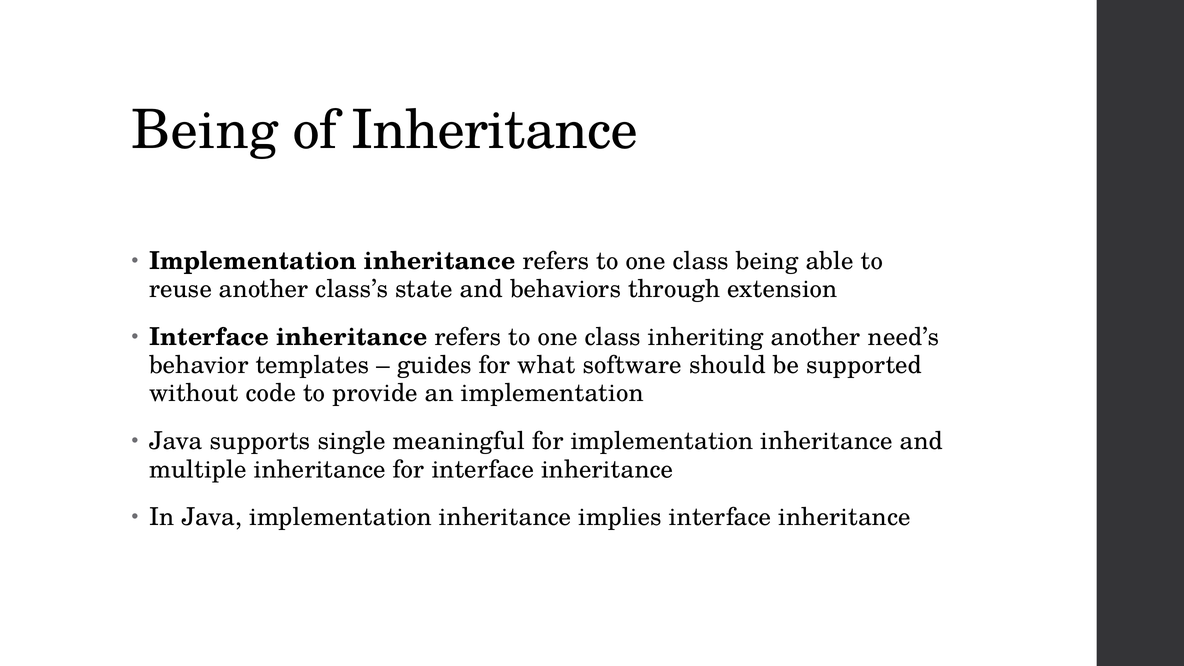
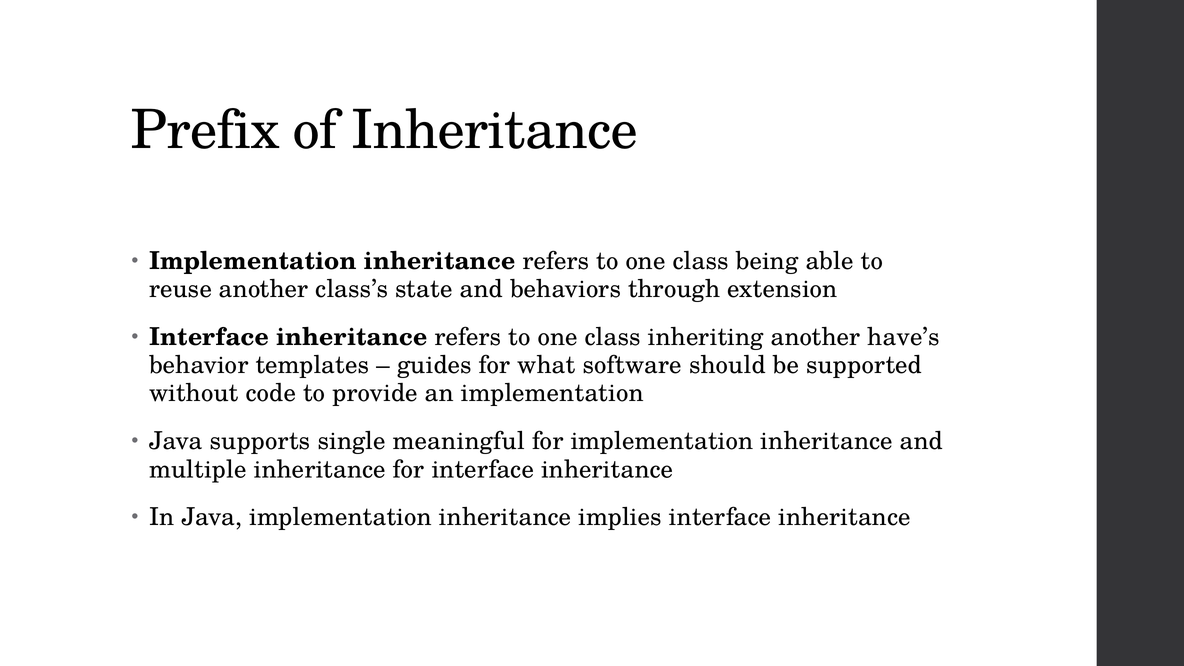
Being at (205, 130): Being -> Prefix
need’s: need’s -> have’s
